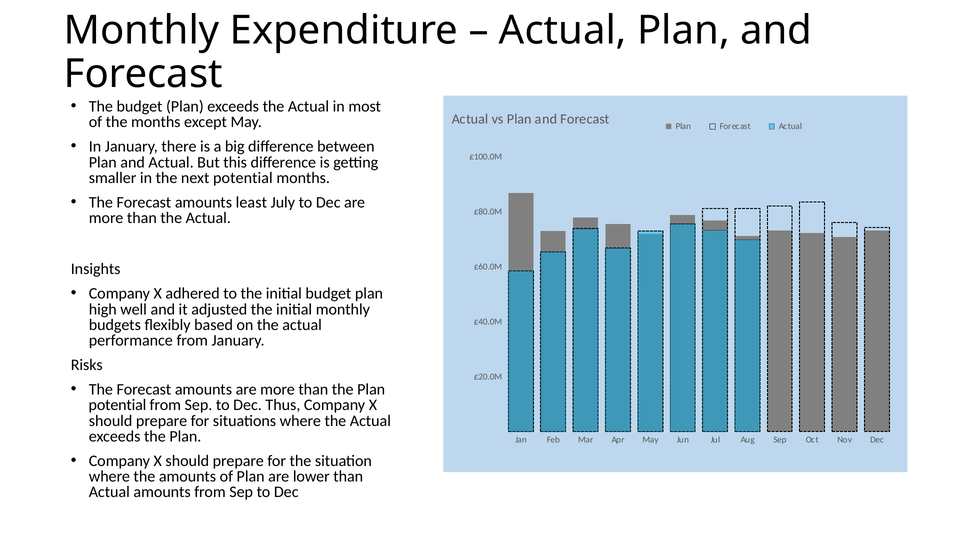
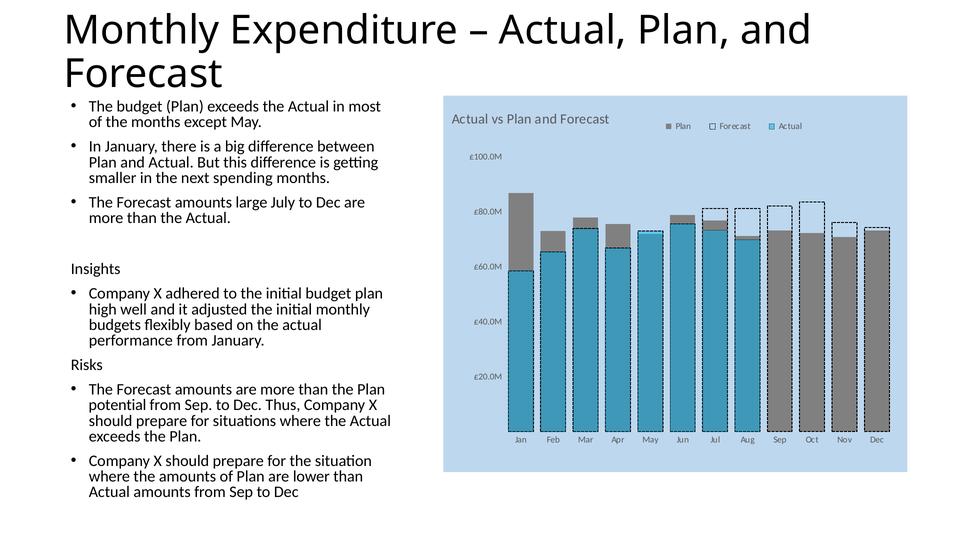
next potential: potential -> spending
least: least -> large
